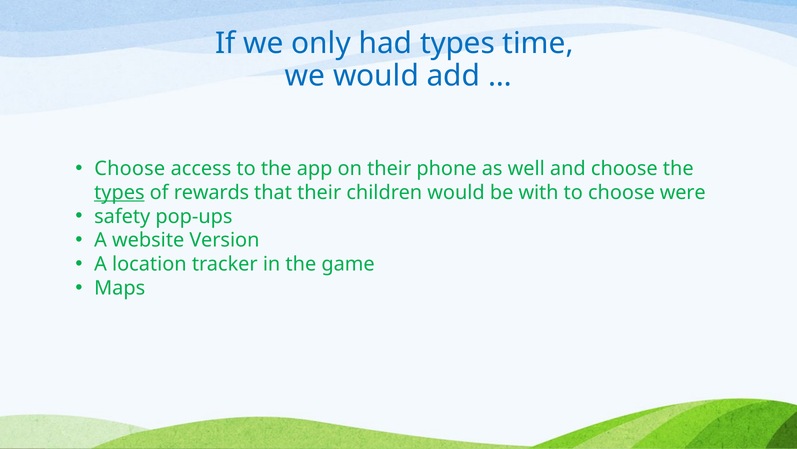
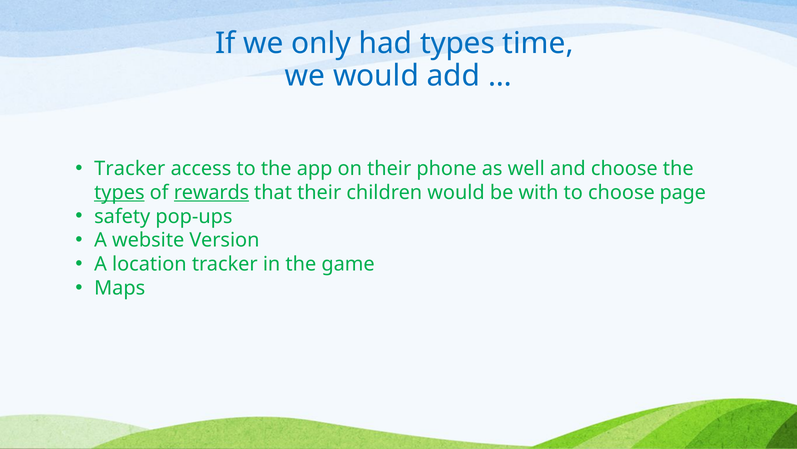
Choose at (130, 168): Choose -> Tracker
rewards underline: none -> present
were: were -> page
